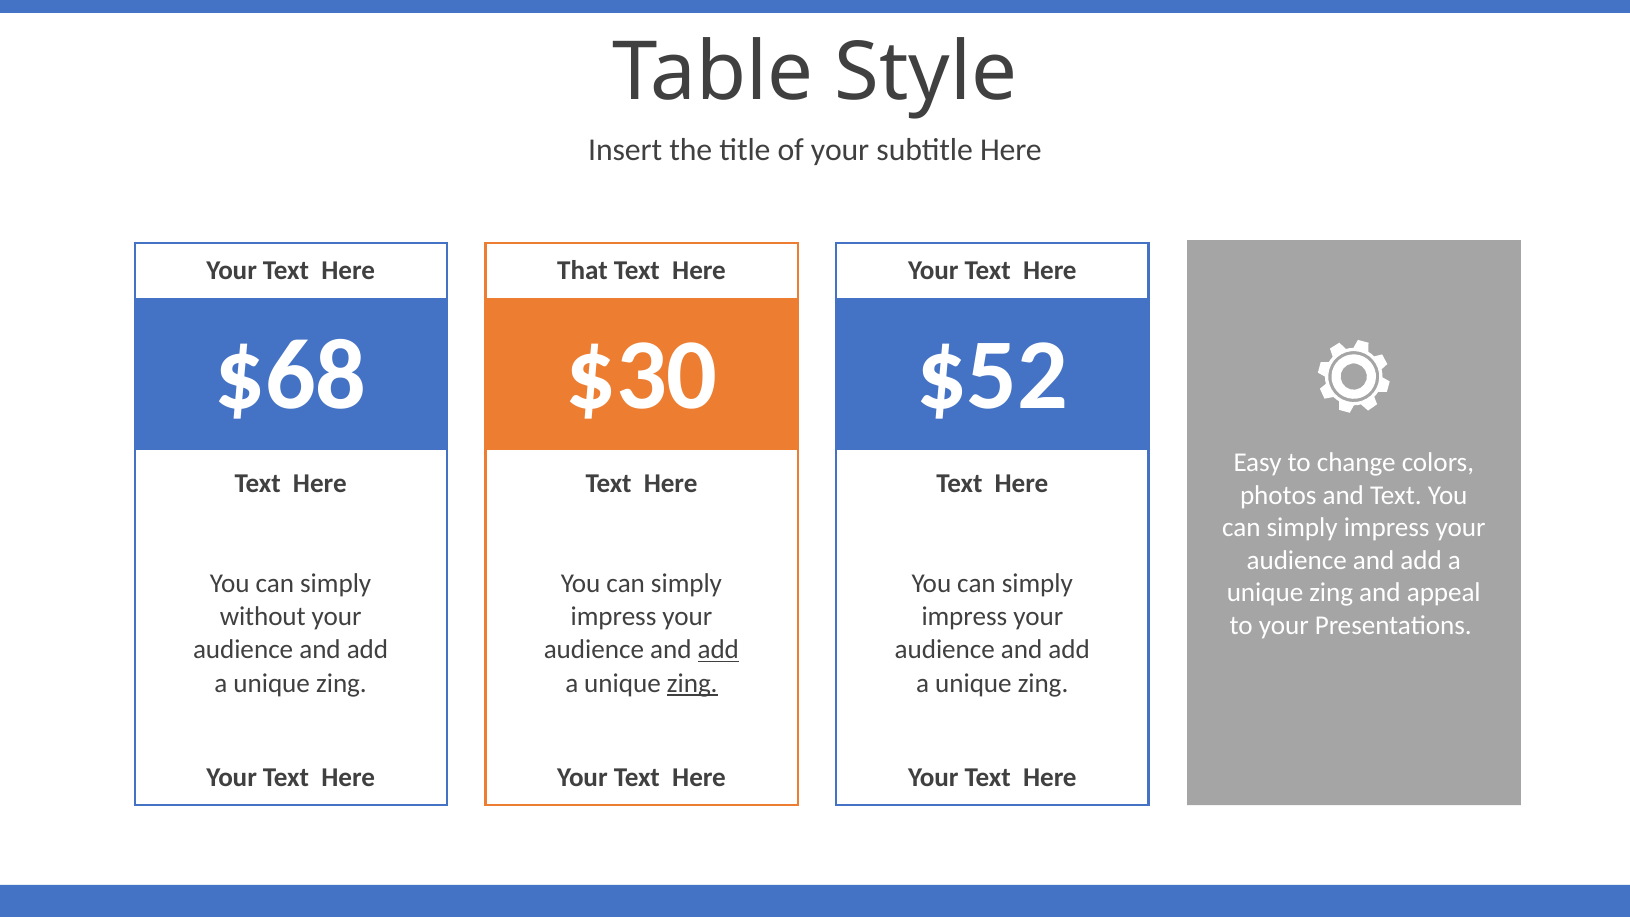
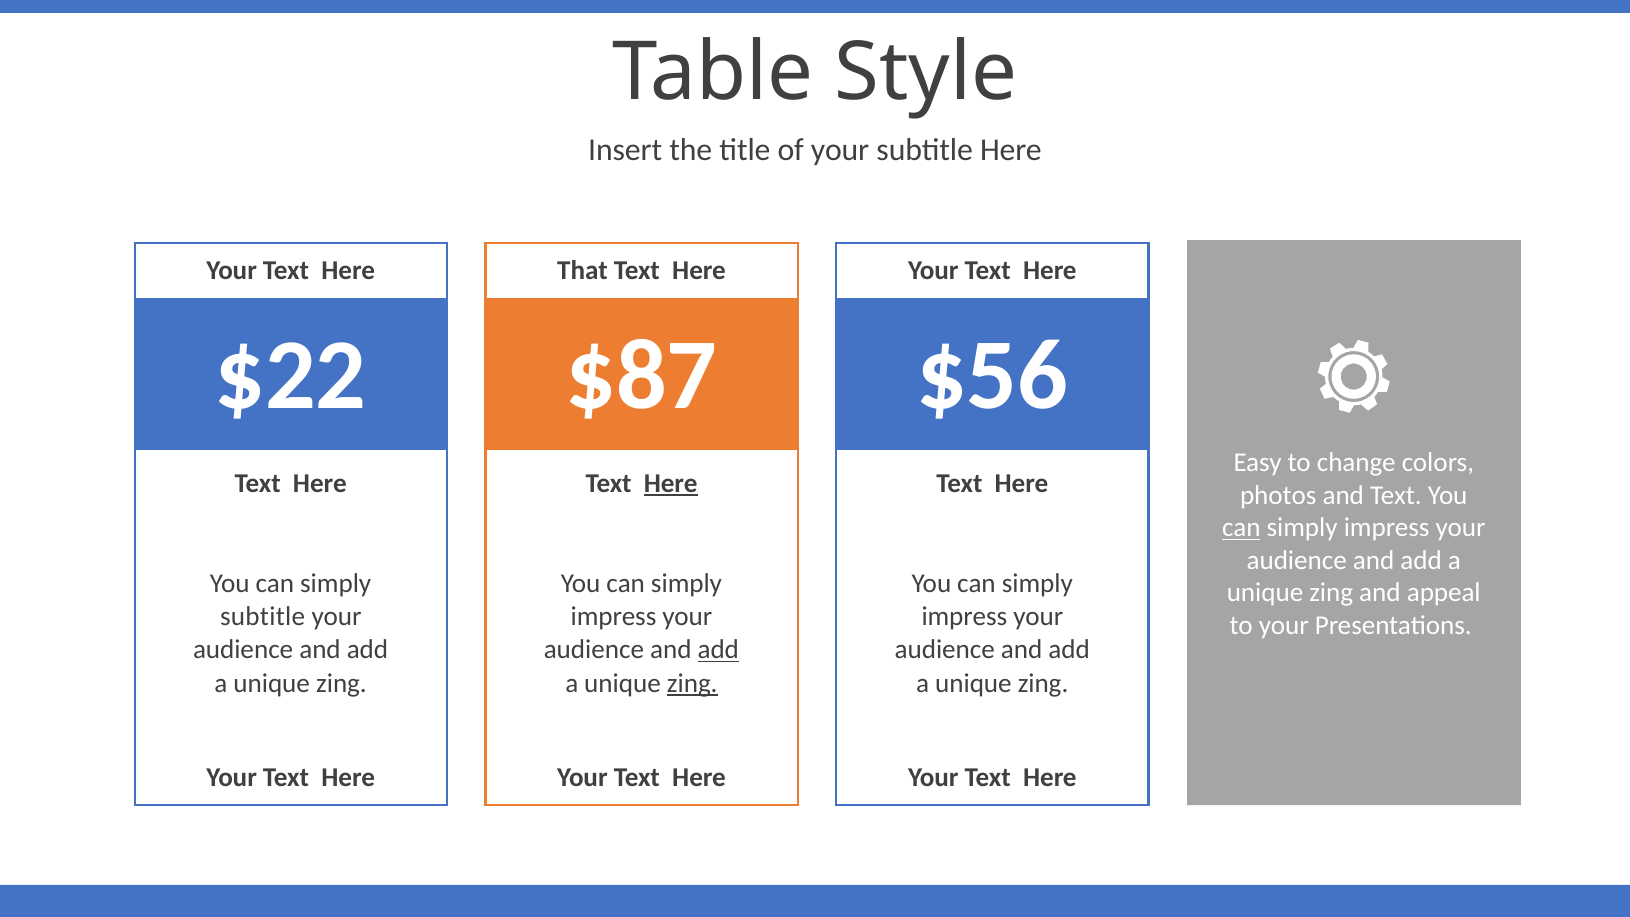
$68: $68 -> $22
$30: $30 -> $87
$52: $52 -> $56
Here at (671, 483) underline: none -> present
can at (1241, 528) underline: none -> present
without at (263, 617): without -> subtitle
